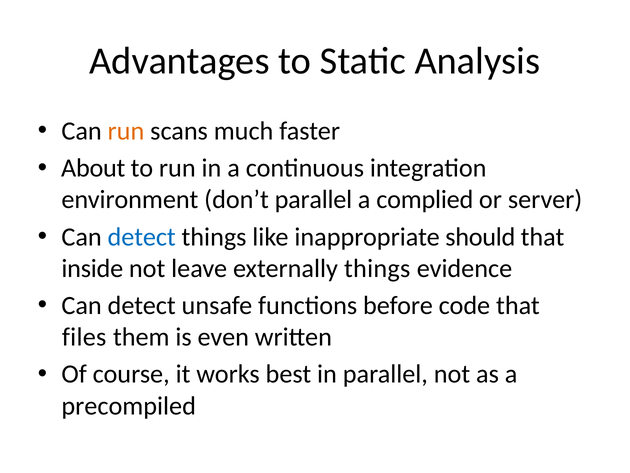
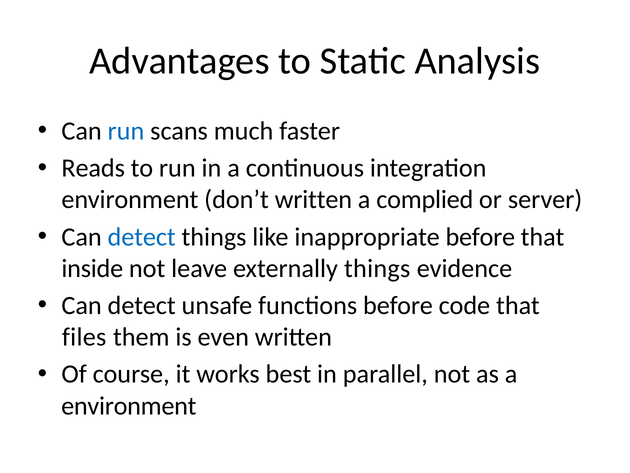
run at (126, 131) colour: orange -> blue
About: About -> Reads
don’t parallel: parallel -> written
inappropriate should: should -> before
precompiled at (129, 405): precompiled -> environment
